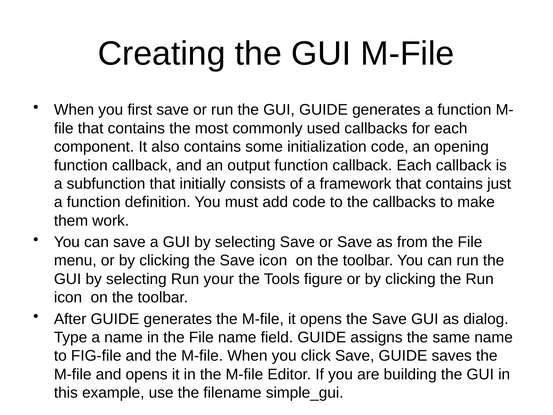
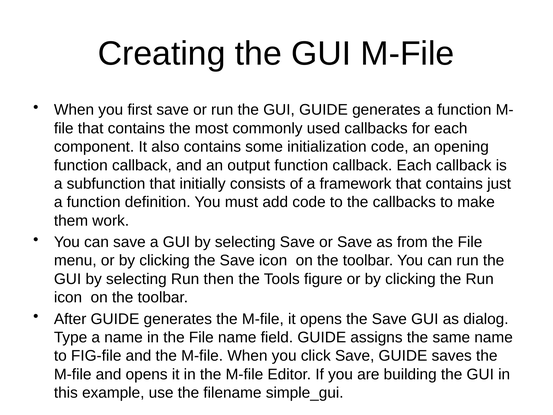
your: your -> then
